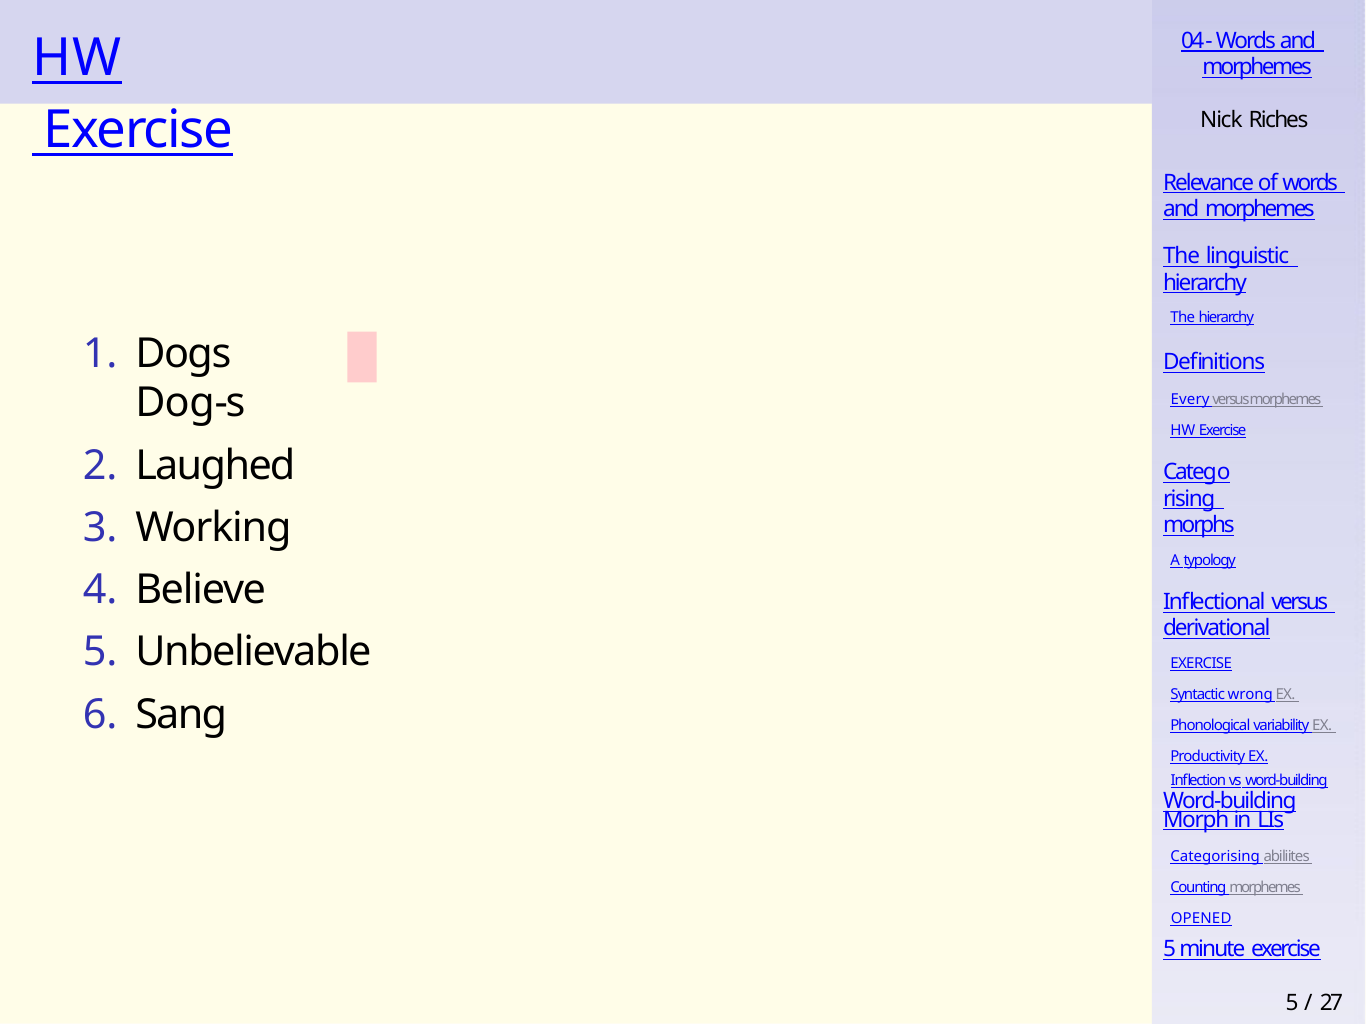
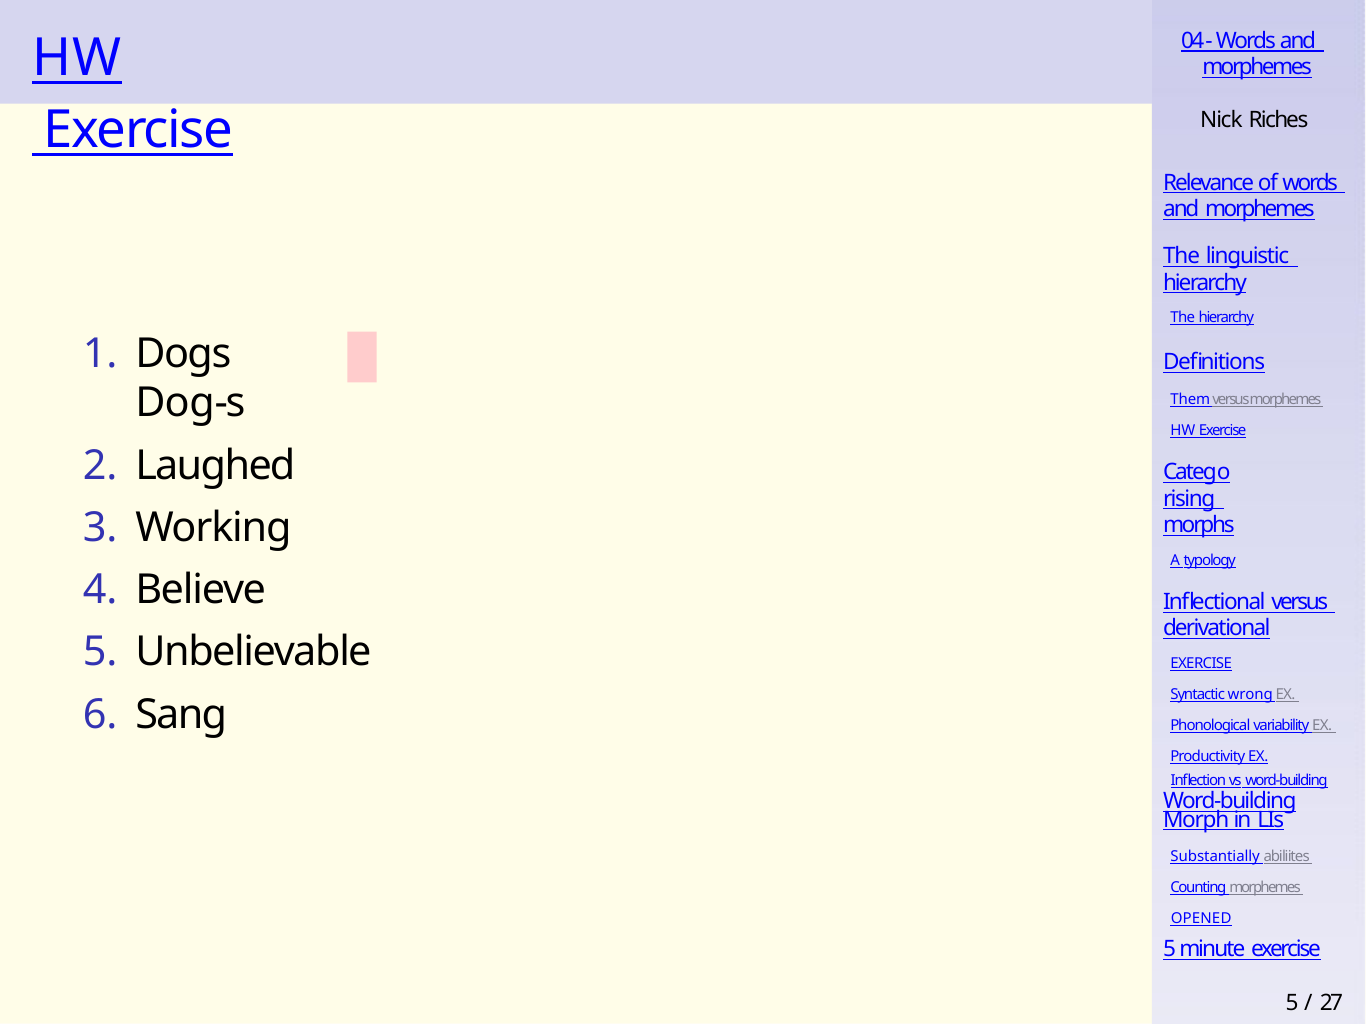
Every: Every -> Them
Categorising: Categorising -> Substantially
